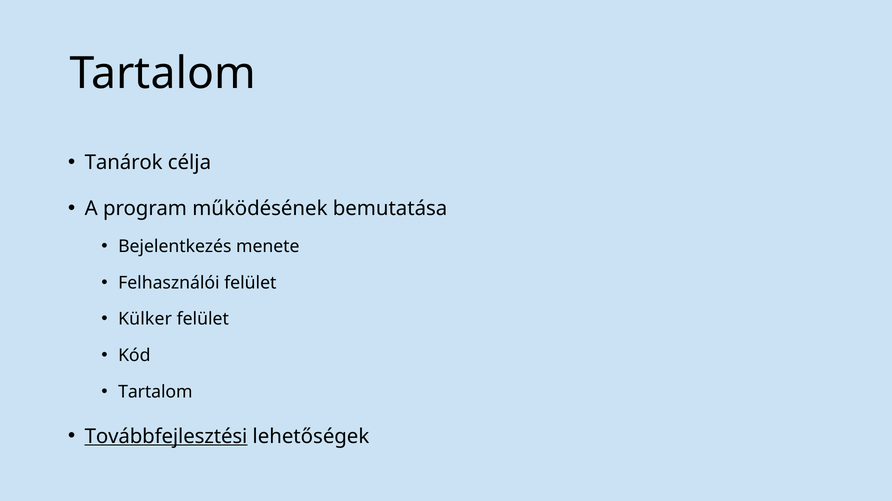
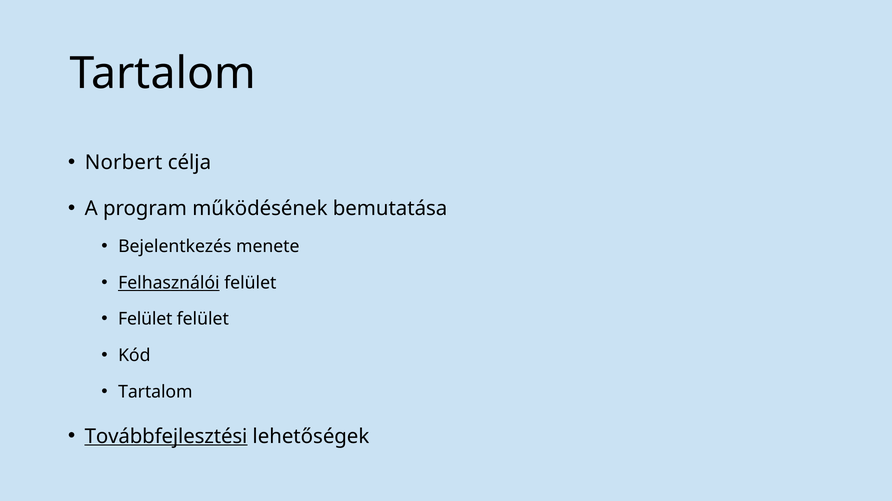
Tanárok: Tanárok -> Norbert
Felhasználói underline: none -> present
Külker at (145, 320): Külker -> Felület
